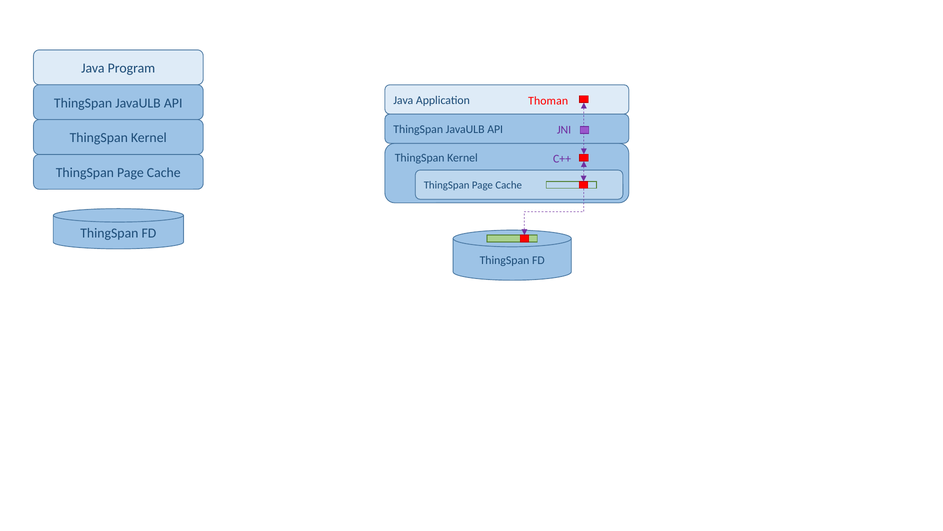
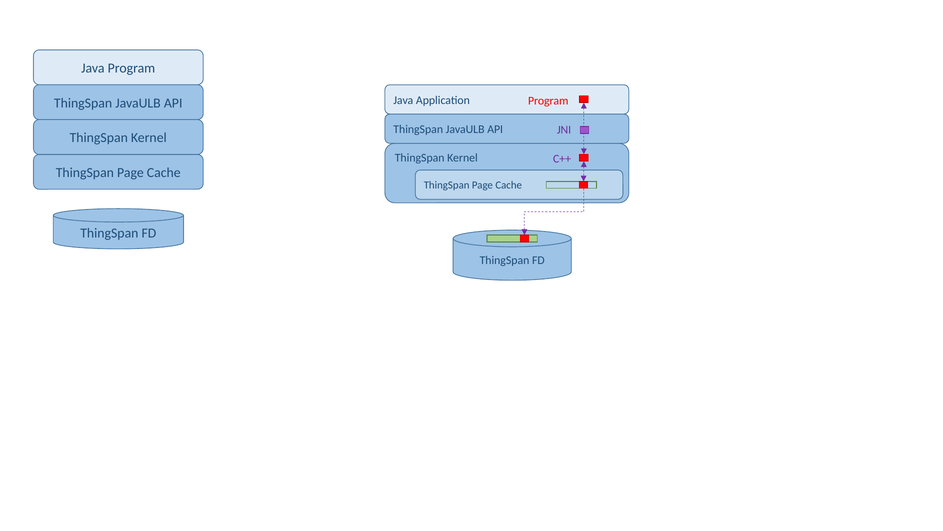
Application Thoman: Thoman -> Program
